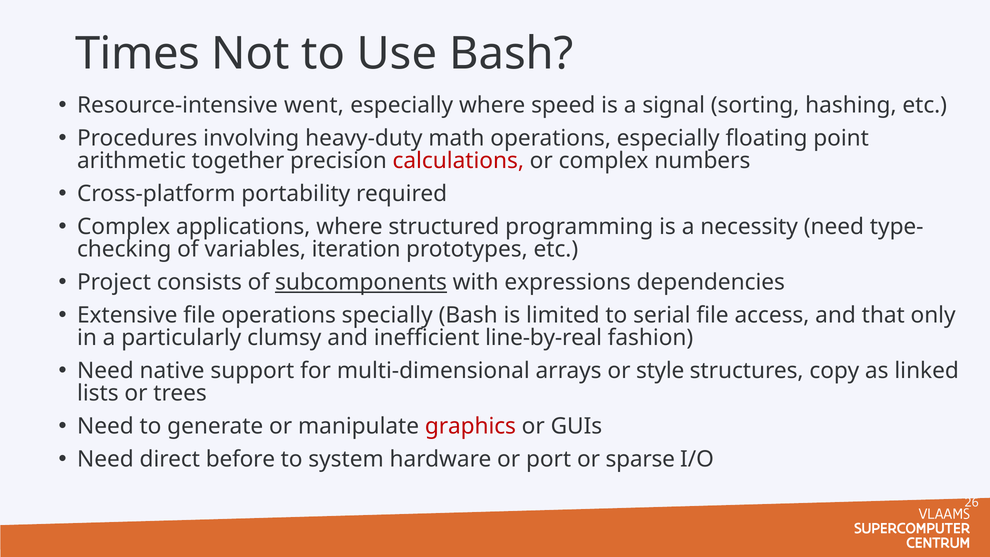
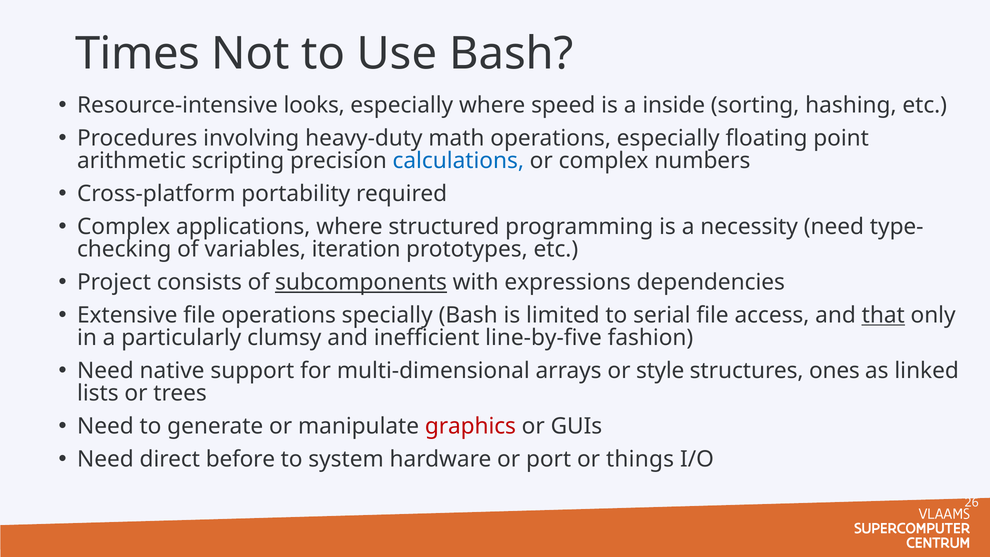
went: went -> looks
signal: signal -> inside
together: together -> scripting
calculations colour: red -> blue
that underline: none -> present
line-by-real: line-by-real -> line-by-five
copy: copy -> ones
sparse: sparse -> things
